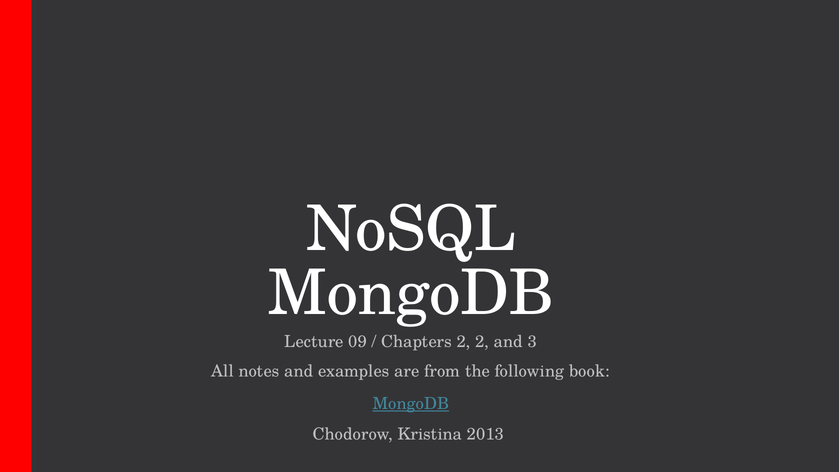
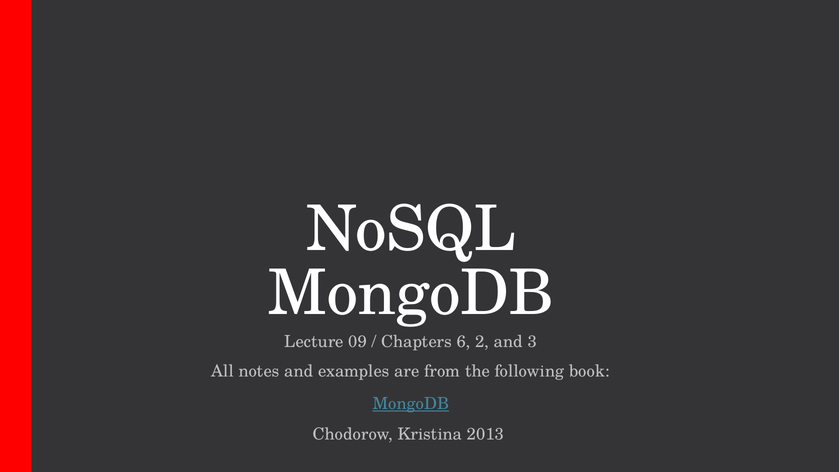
Chapters 2: 2 -> 6
